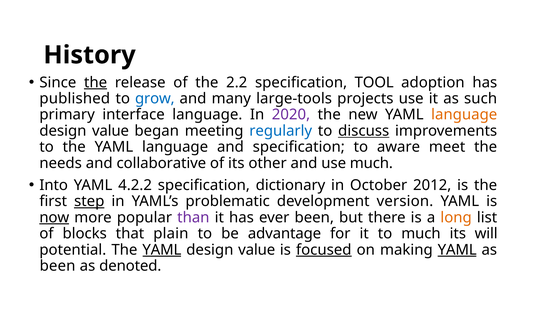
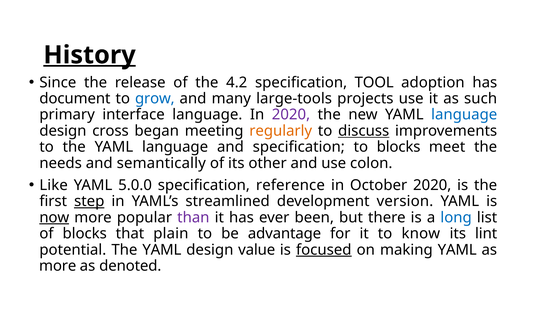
History underline: none -> present
the at (96, 82) underline: present -> none
2.2: 2.2 -> 4.2
published: published -> document
language at (464, 115) colour: orange -> blue
value at (111, 131): value -> cross
regularly colour: blue -> orange
to aware: aware -> blocks
collaborative: collaborative -> semantically
use much: much -> colon
Into: Into -> Like
4.2.2: 4.2.2 -> 5.0.0
dictionary: dictionary -> reference
October 2012: 2012 -> 2020
problematic: problematic -> streamlined
long colour: orange -> blue
to much: much -> know
will: will -> lint
YAML at (162, 250) underline: present -> none
YAML at (457, 250) underline: present -> none
been at (58, 266): been -> more
